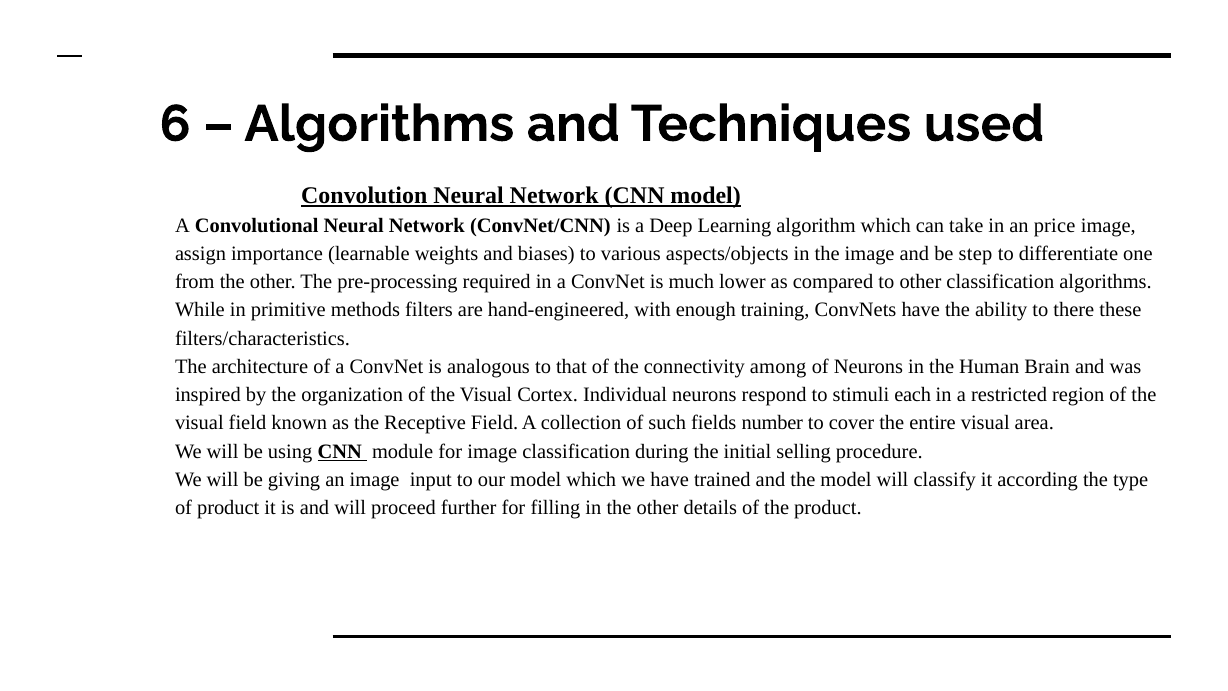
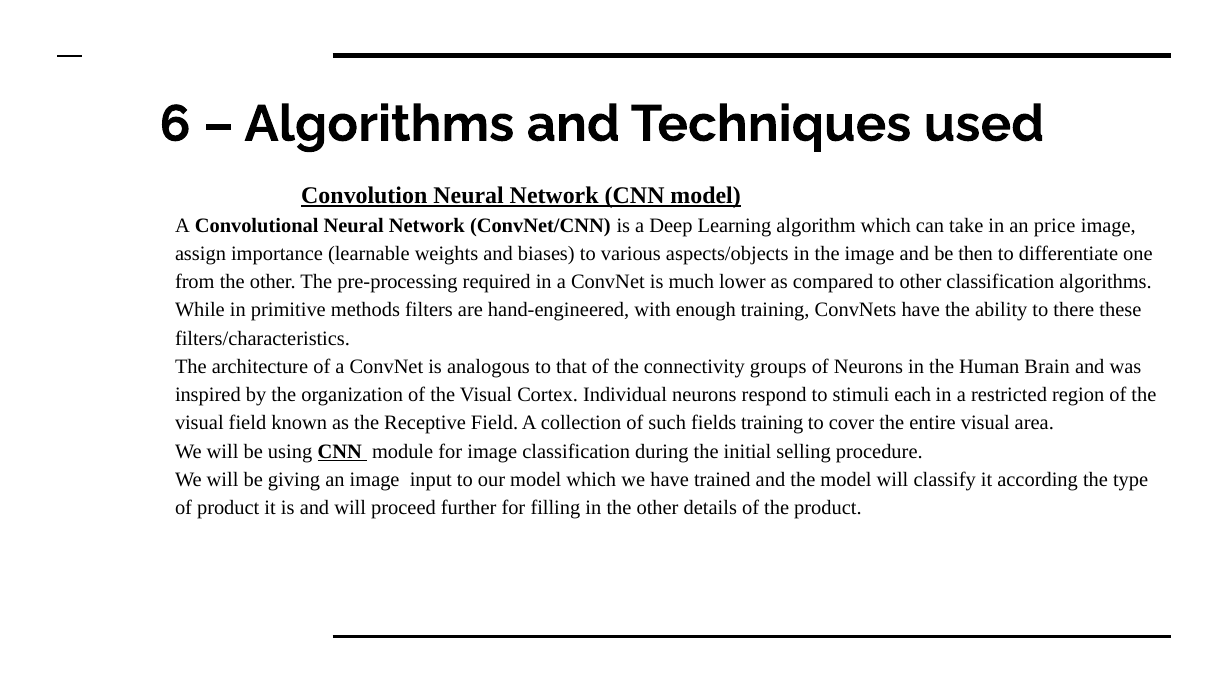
step: step -> then
among: among -> groups
fields number: number -> training
